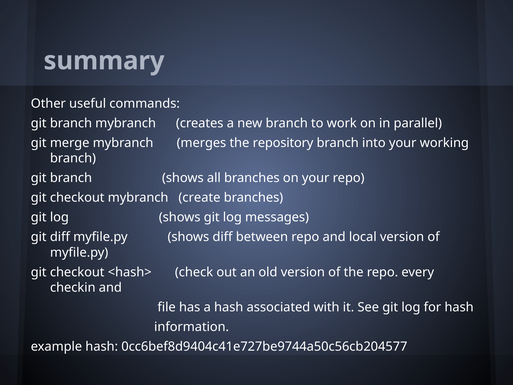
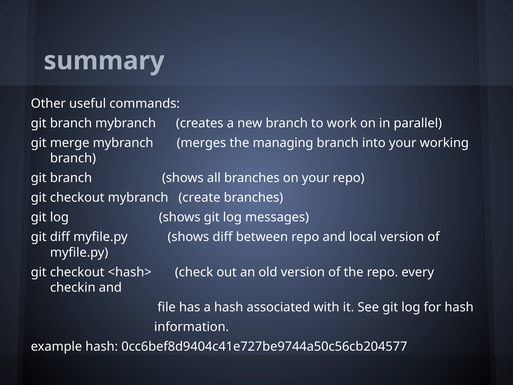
repository: repository -> managing
